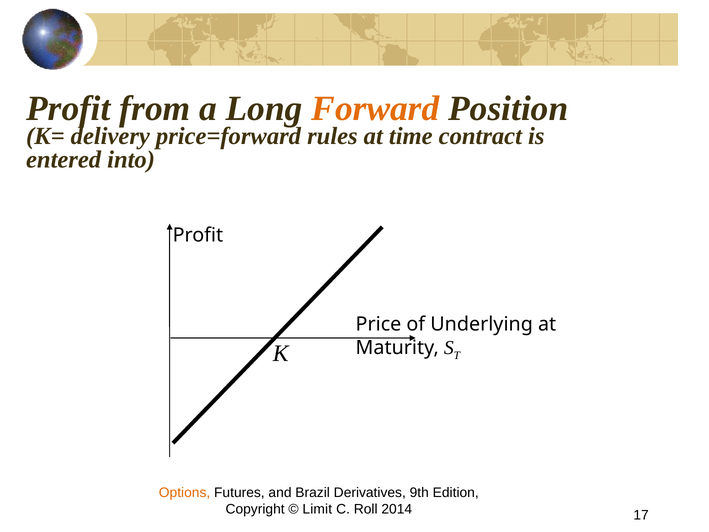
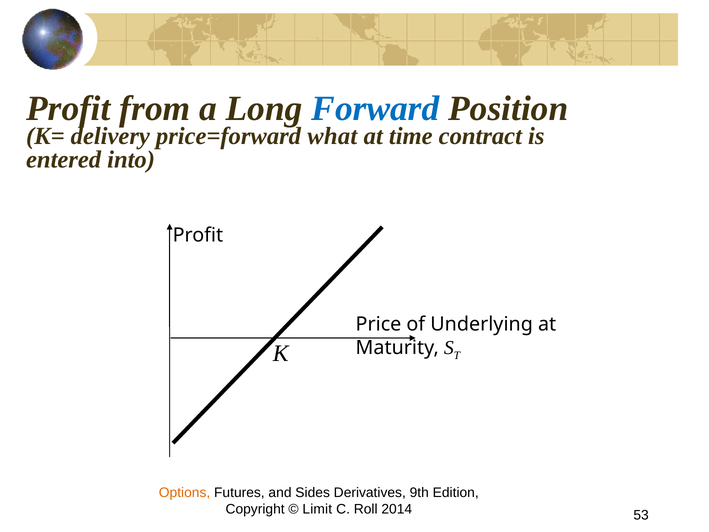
Forward colour: orange -> blue
rules: rules -> what
Brazil: Brazil -> Sides
17: 17 -> 53
